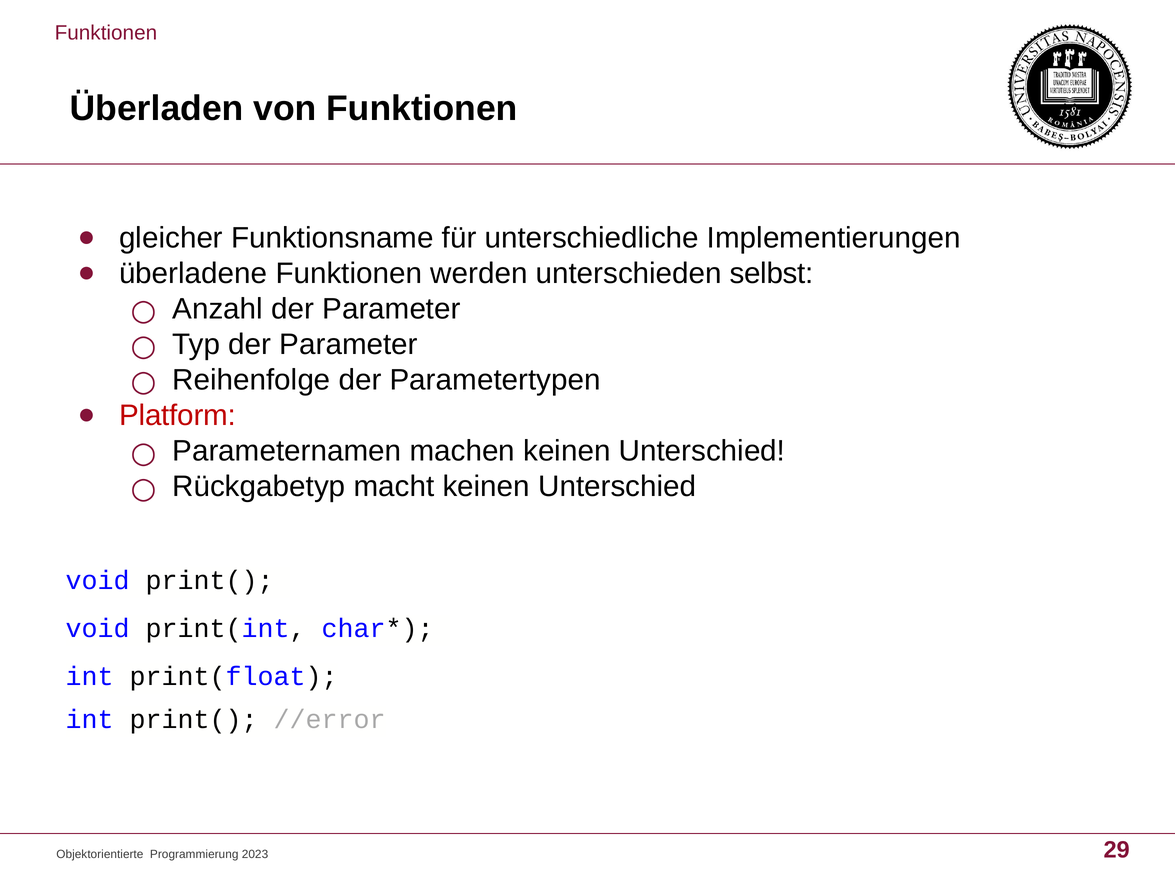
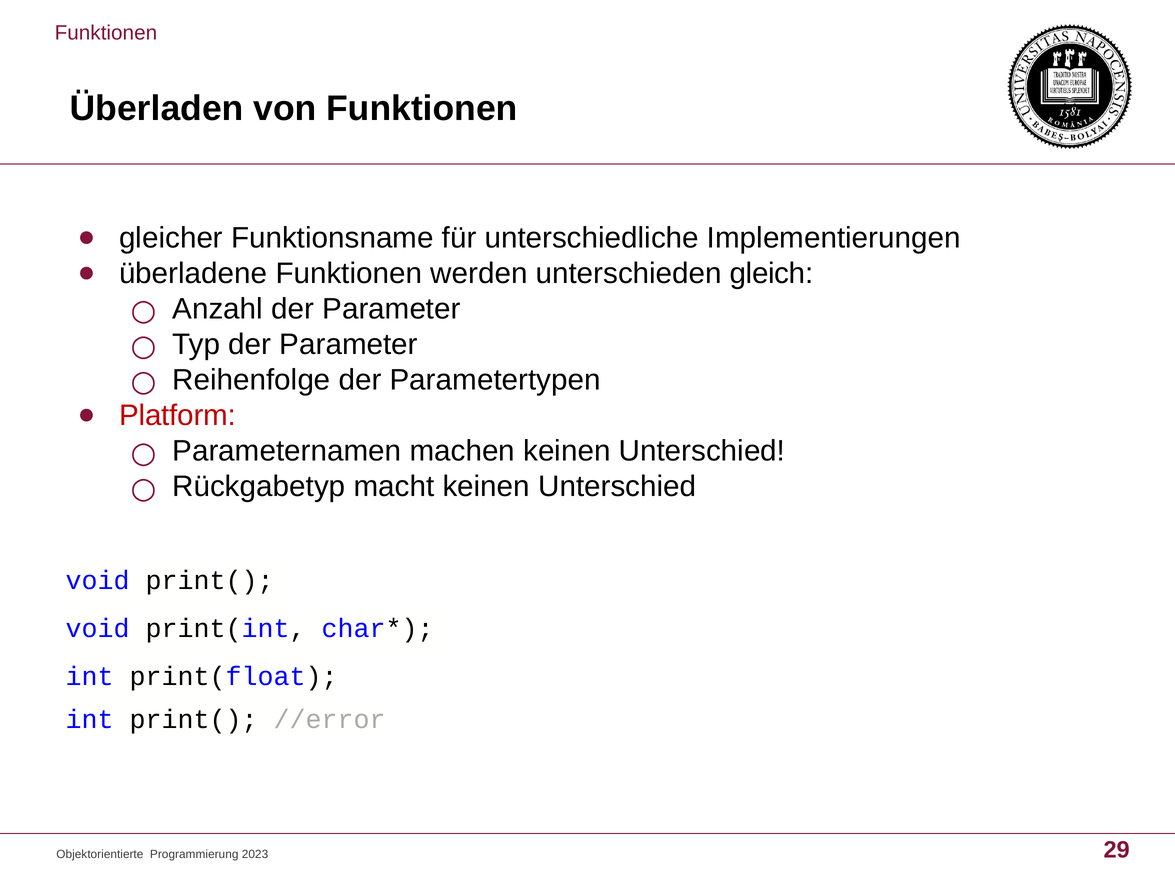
selbst: selbst -> gleich
